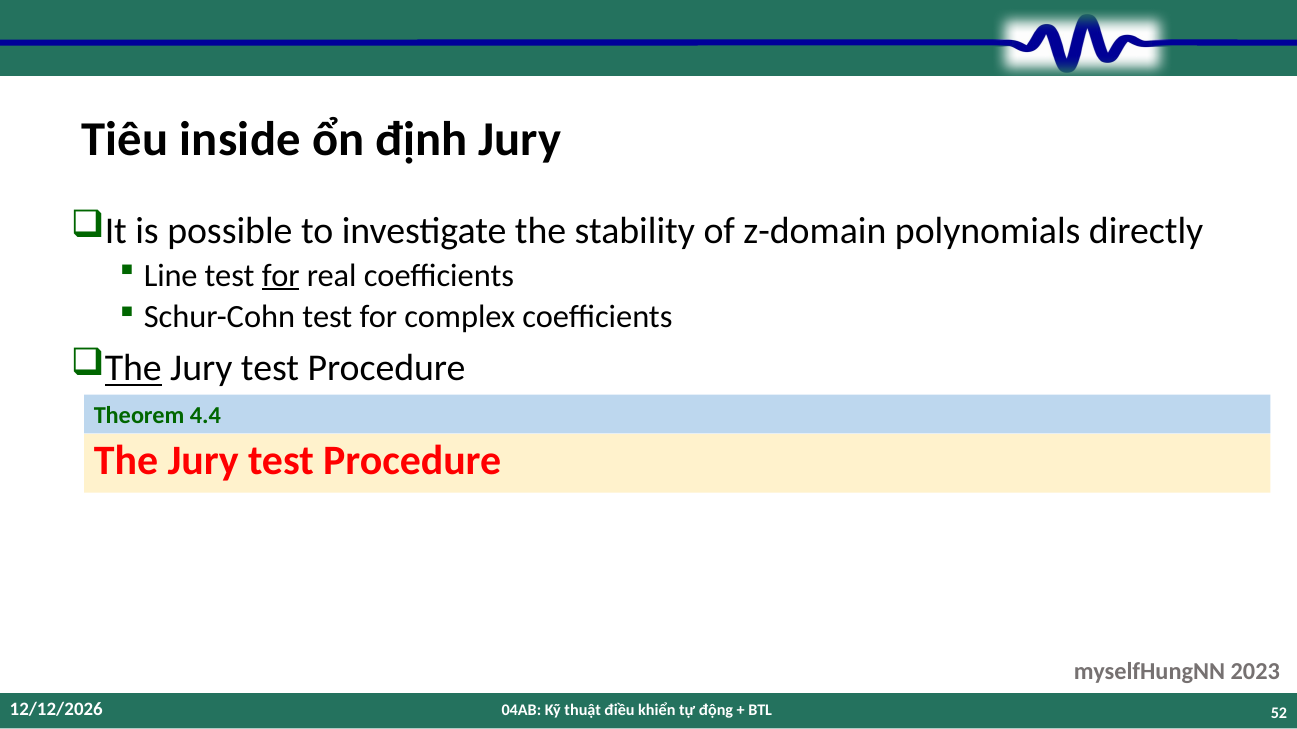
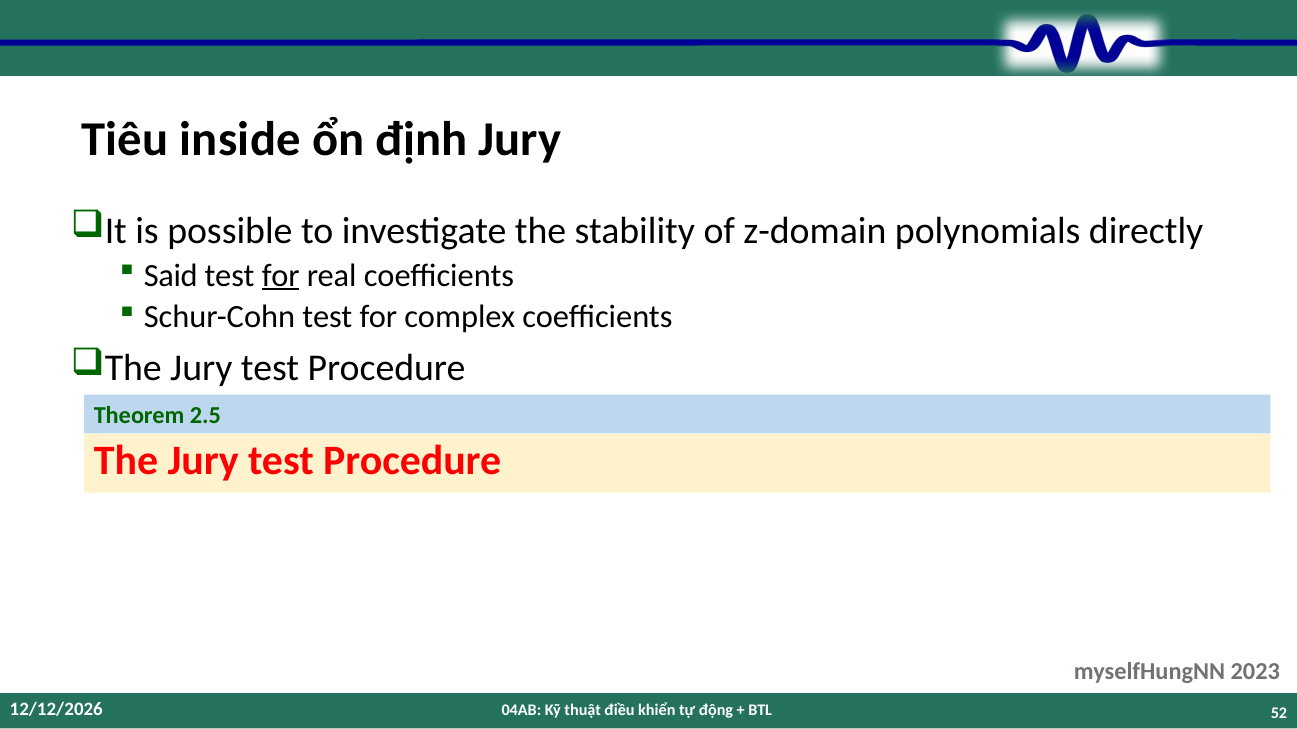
Line: Line -> Said
The at (133, 369) underline: present -> none
4.4: 4.4 -> 2.5
